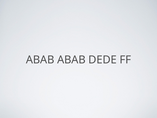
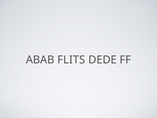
ABAB ABAB: ABAB -> FLITS
